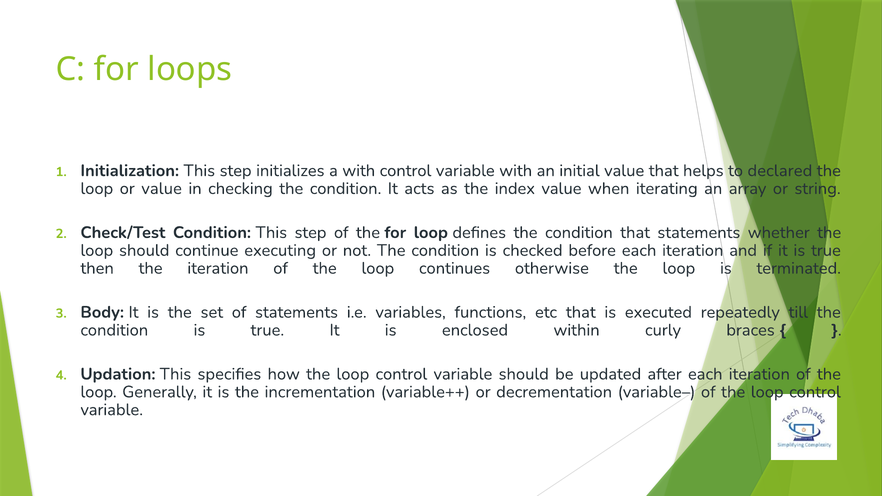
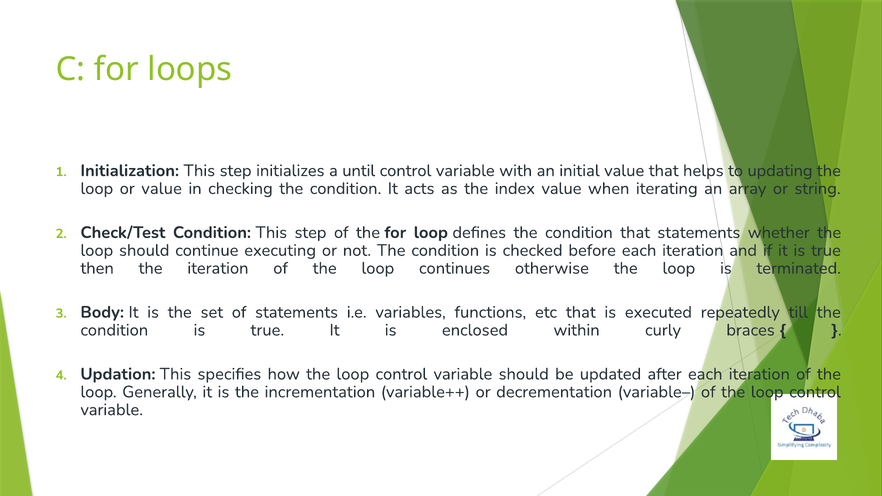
a with: with -> until
declared: declared -> updating
